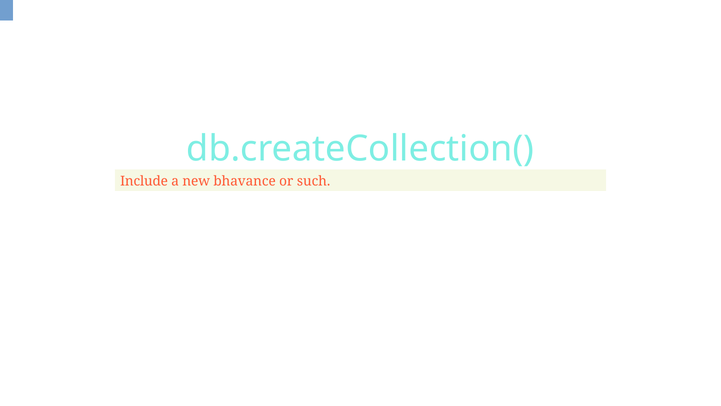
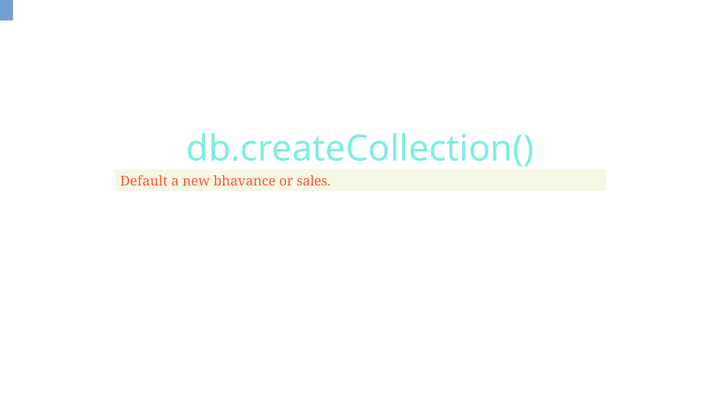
Include: Include -> Default
such: such -> sales
